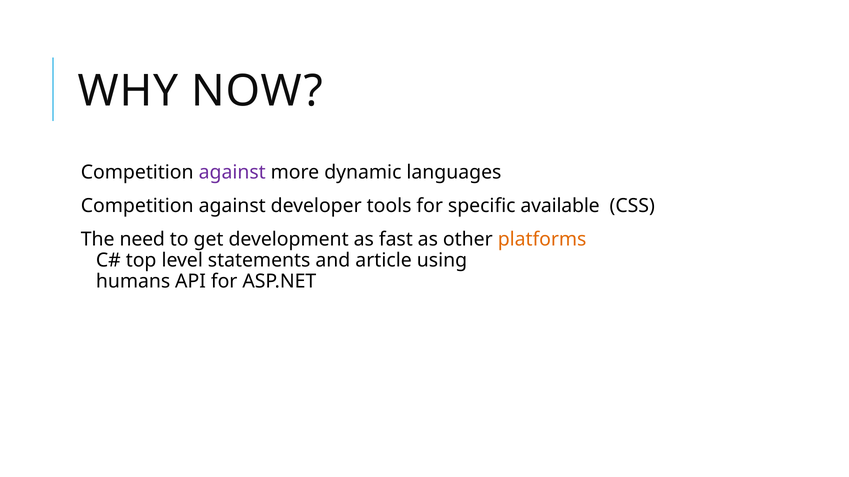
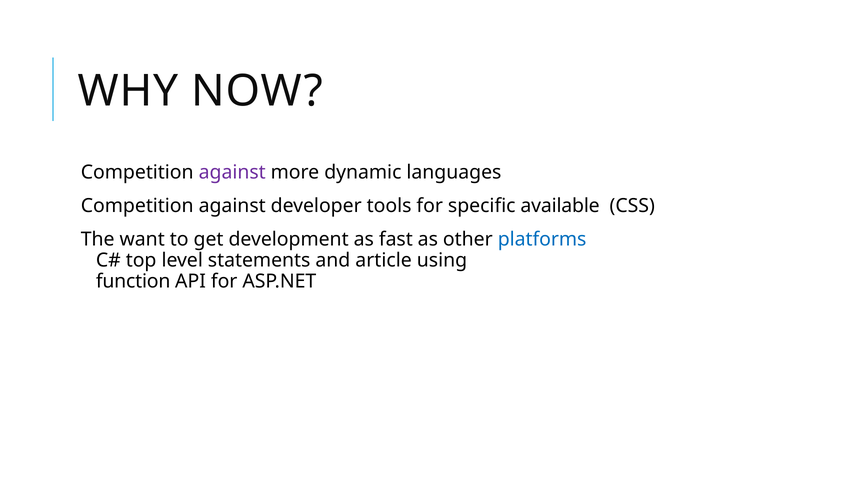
need: need -> want
platforms colour: orange -> blue
humans: humans -> function
